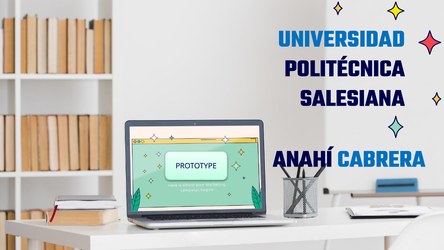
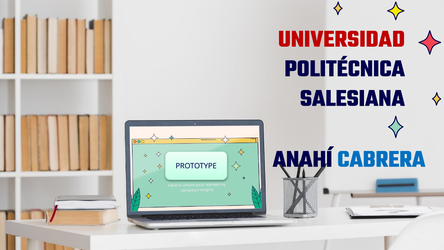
UNIVERSIDAD colour: blue -> red
